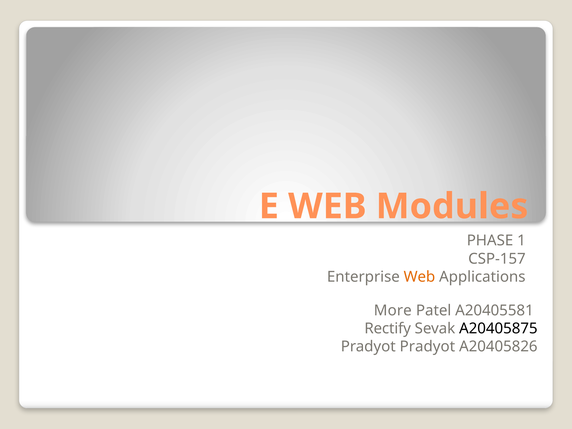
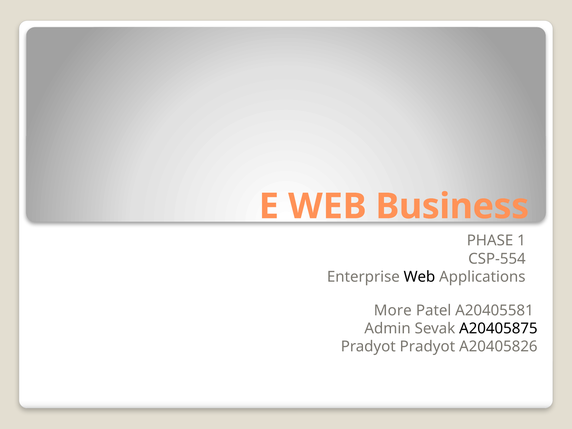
Modules: Modules -> Business
CSP-157: CSP-157 -> CSP-554
Web at (419, 277) colour: orange -> black
Rectify: Rectify -> Admin
